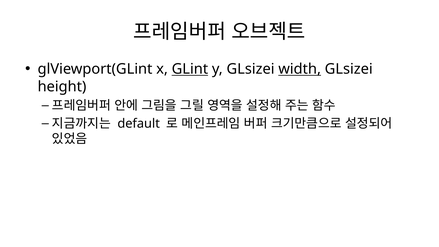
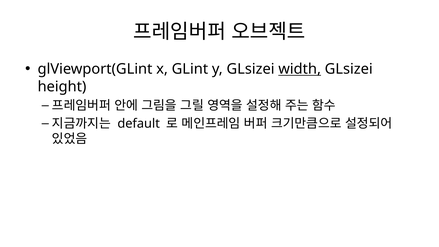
GLint underline: present -> none
